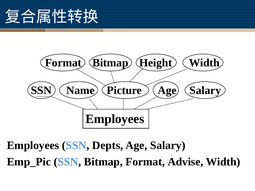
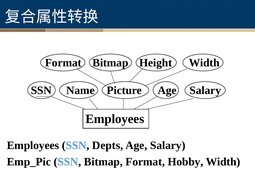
Advise: Advise -> Hobby
